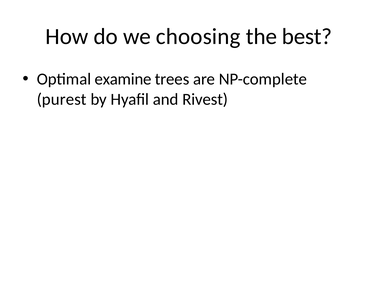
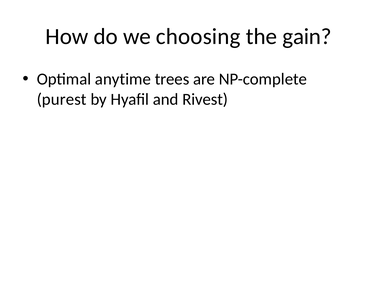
best: best -> gain
examine: examine -> anytime
